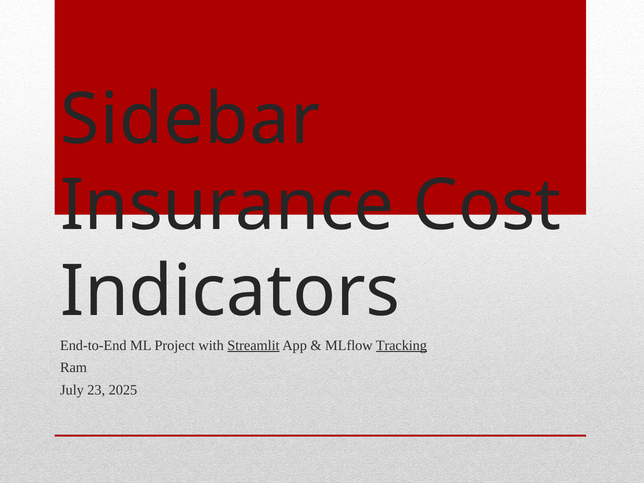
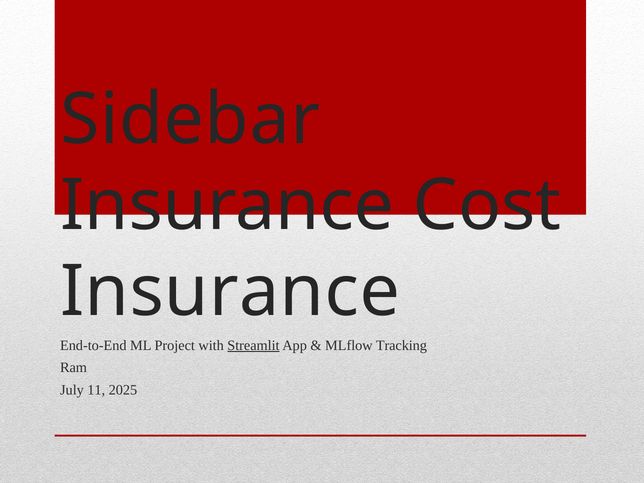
Indicators at (230, 292): Indicators -> Insurance
Tracking underline: present -> none
23: 23 -> 11
